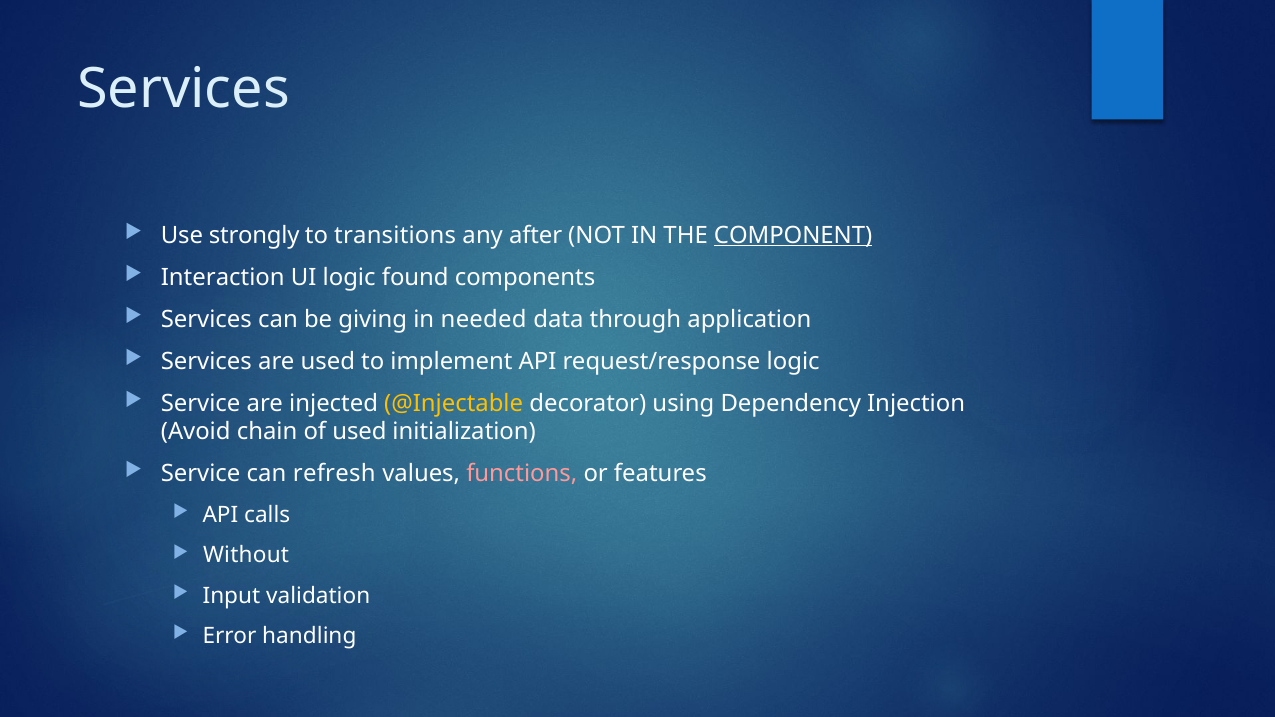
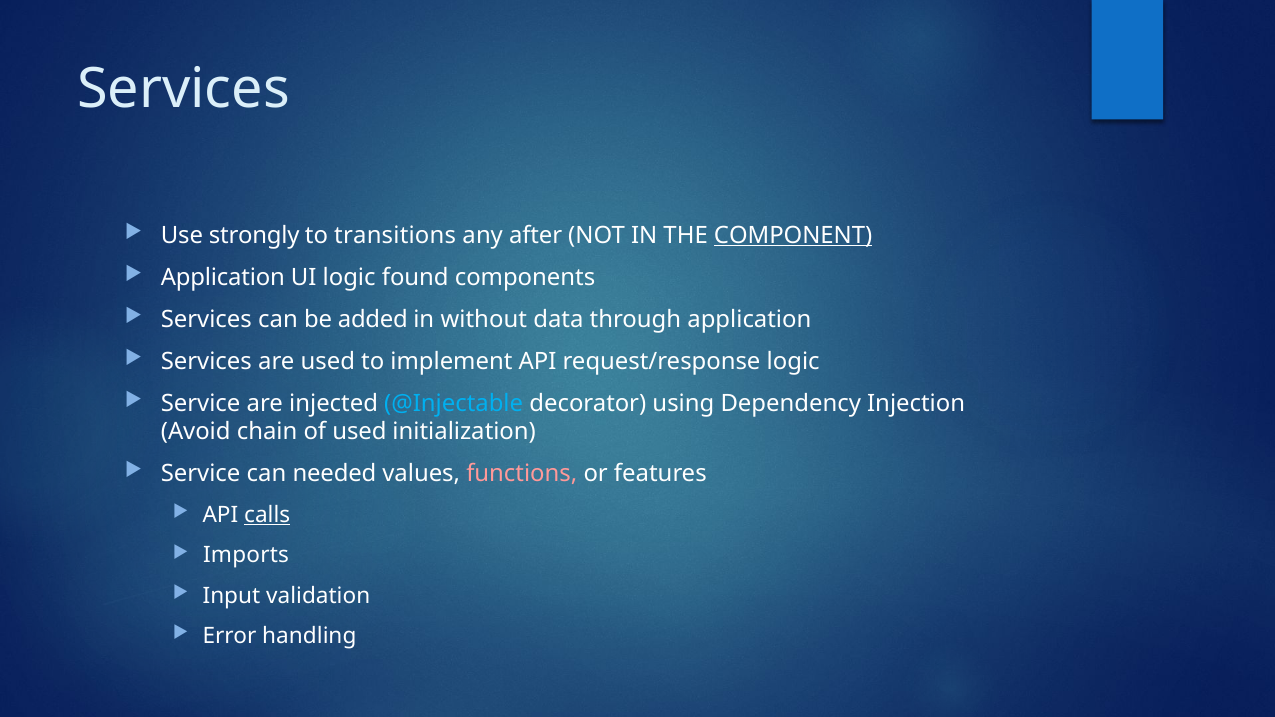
Interaction at (223, 277): Interaction -> Application
giving: giving -> added
needed: needed -> without
@Injectable colour: yellow -> light blue
refresh: refresh -> needed
calls underline: none -> present
Without: Without -> Imports
